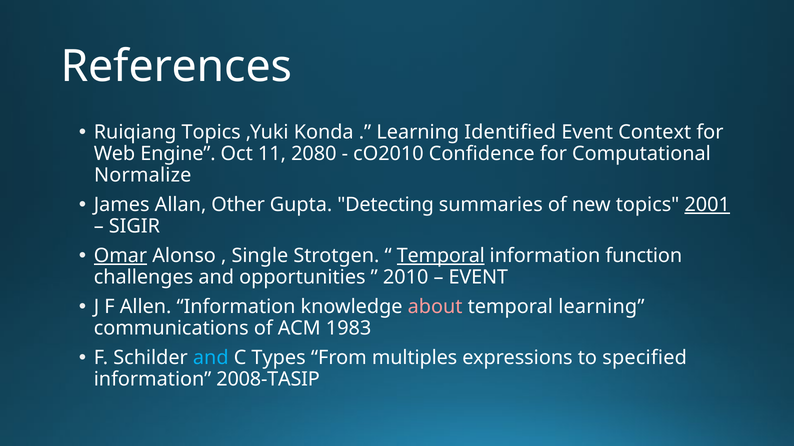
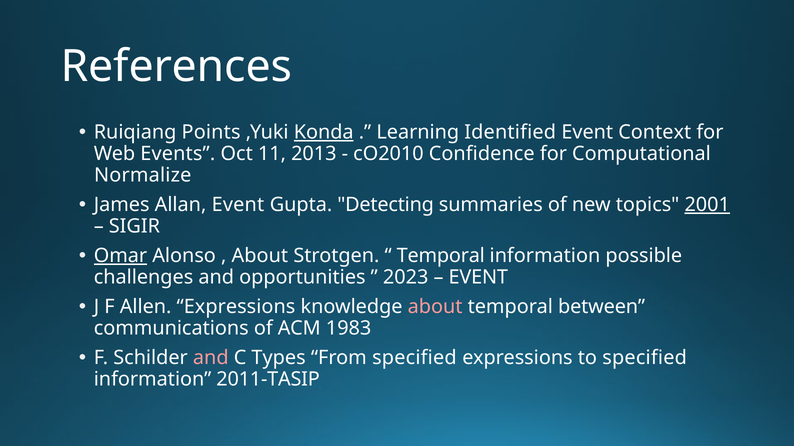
Ruiqiang Topics: Topics -> Points
Konda underline: none -> present
Engine: Engine -> Events
2080: 2080 -> 2013
Allan Other: Other -> Event
Single at (260, 256): Single -> About
Temporal at (441, 256) underline: present -> none
function: function -> possible
2010: 2010 -> 2023
Allen Information: Information -> Expressions
temporal learning: learning -> between
and at (211, 358) colour: light blue -> pink
From multiples: multiples -> specified
2008-TASIP: 2008-TASIP -> 2011-TASIP
